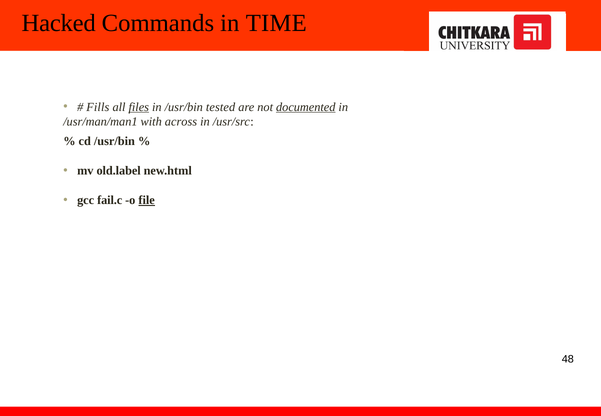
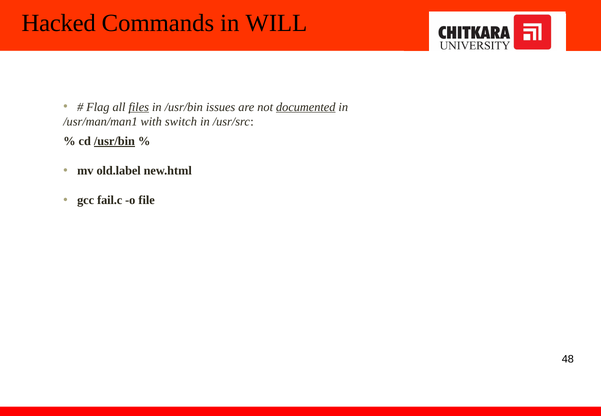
TIME: TIME -> WILL
Fills: Fills -> Flag
tested: tested -> issues
across: across -> switch
/usr/bin at (114, 141) underline: none -> present
file underline: present -> none
